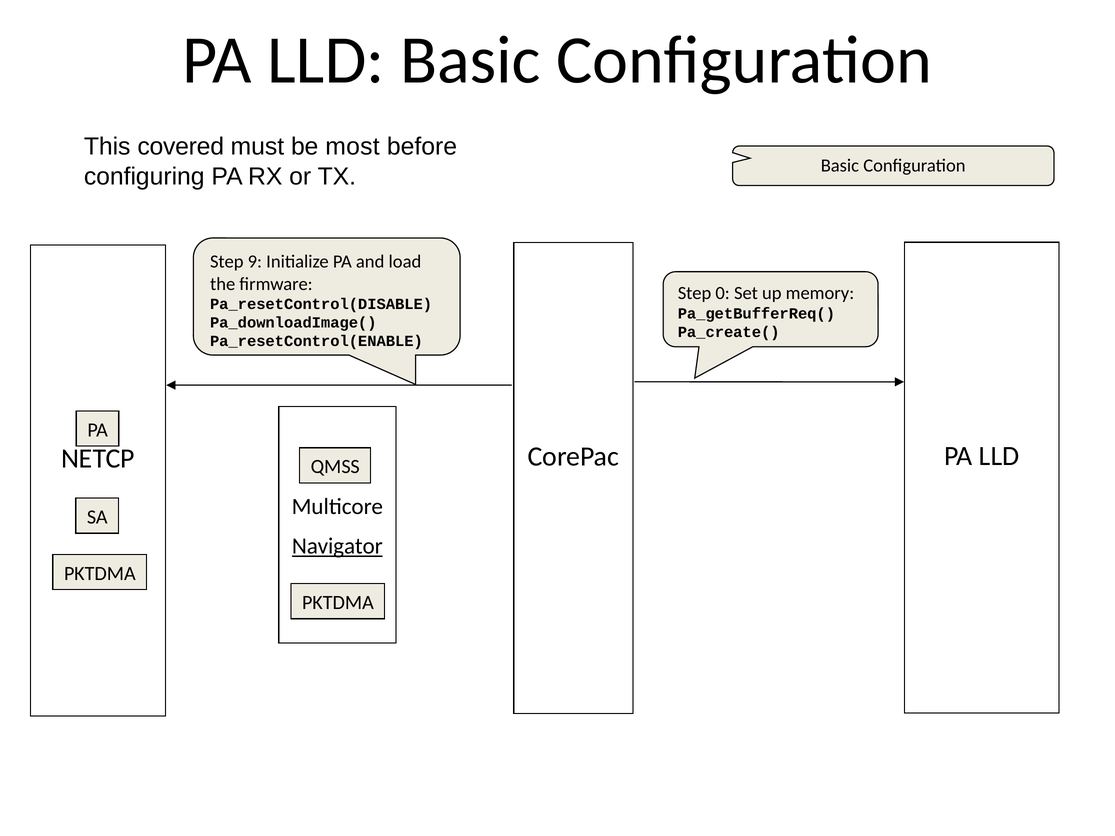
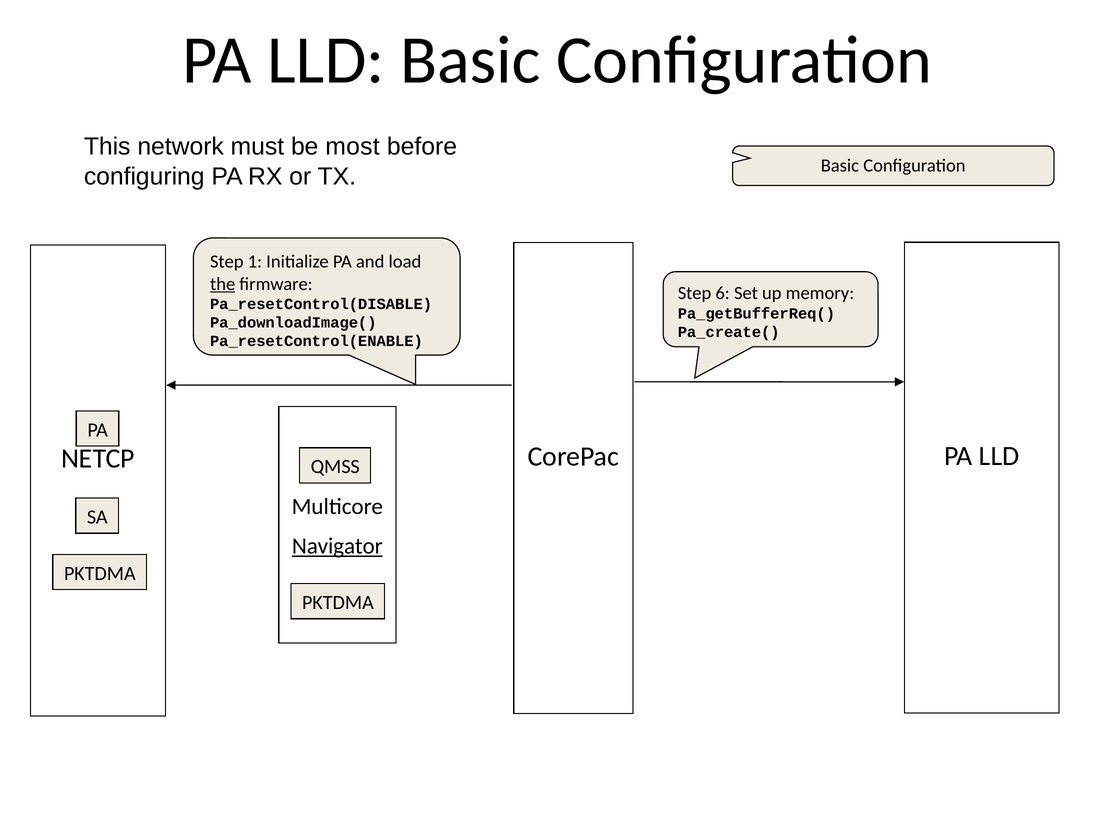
covered: covered -> network
9: 9 -> 1
the underline: none -> present
0: 0 -> 6
